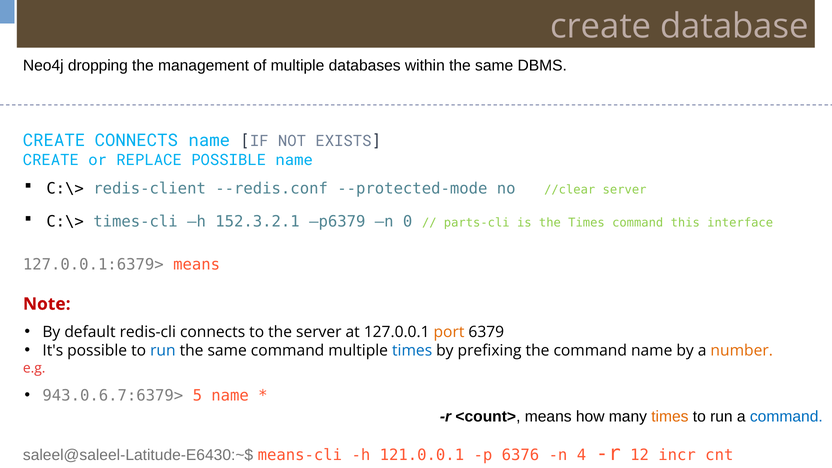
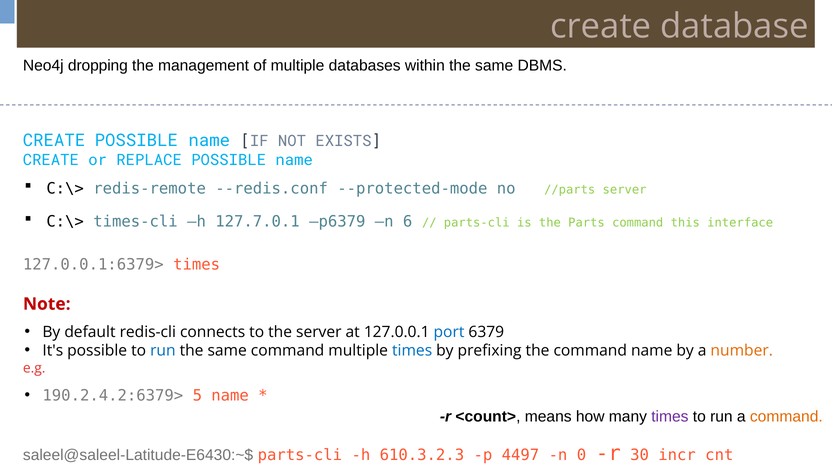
CREATE CONNECTS: CONNECTS -> POSSIBLE
redis-client: redis-client -> redis-remote
//clear: //clear -> //parts
152.3.2.1: 152.3.2.1 -> 127.7.0.1
0: 0 -> 6
the Times: Times -> Parts
127.0.0.1:6379> means: means -> times
port colour: orange -> blue
943.0.6.7:6379>: 943.0.6.7:6379> -> 190.2.4.2:6379>
times at (670, 417) colour: orange -> purple
command at (786, 417) colour: blue -> orange
saleel@saleel-Latitude-E6430:~$ means-cli: means-cli -> parts-cli
121.0.0.1: 121.0.0.1 -> 610.3.2.3
6376: 6376 -> 4497
4: 4 -> 0
12: 12 -> 30
